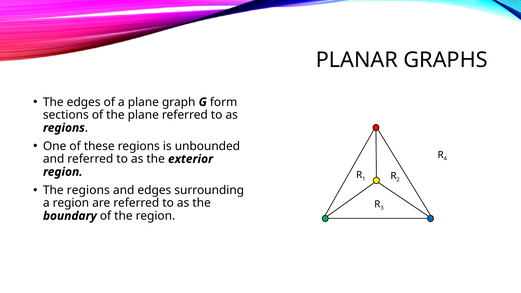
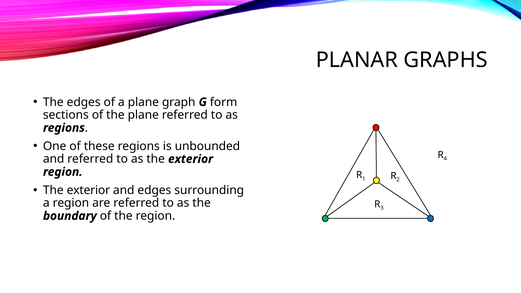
regions at (88, 190): regions -> exterior
